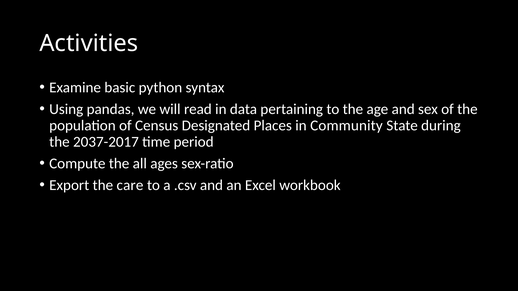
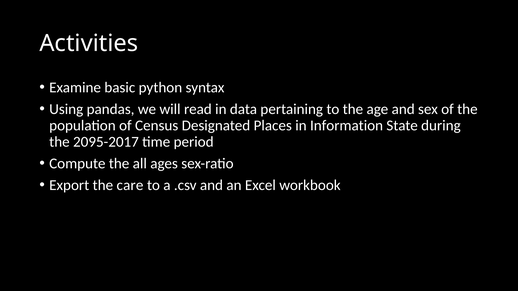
Community: Community -> Information
2037-2017: 2037-2017 -> 2095-2017
